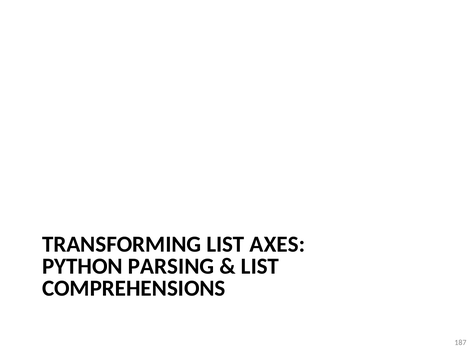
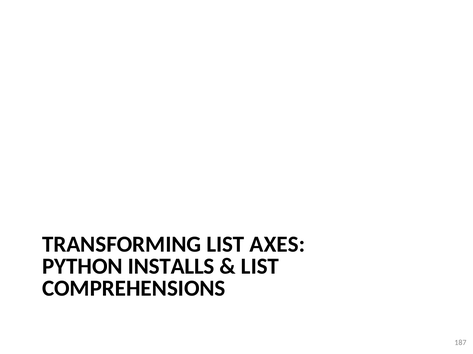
PARSING: PARSING -> INSTALLS
